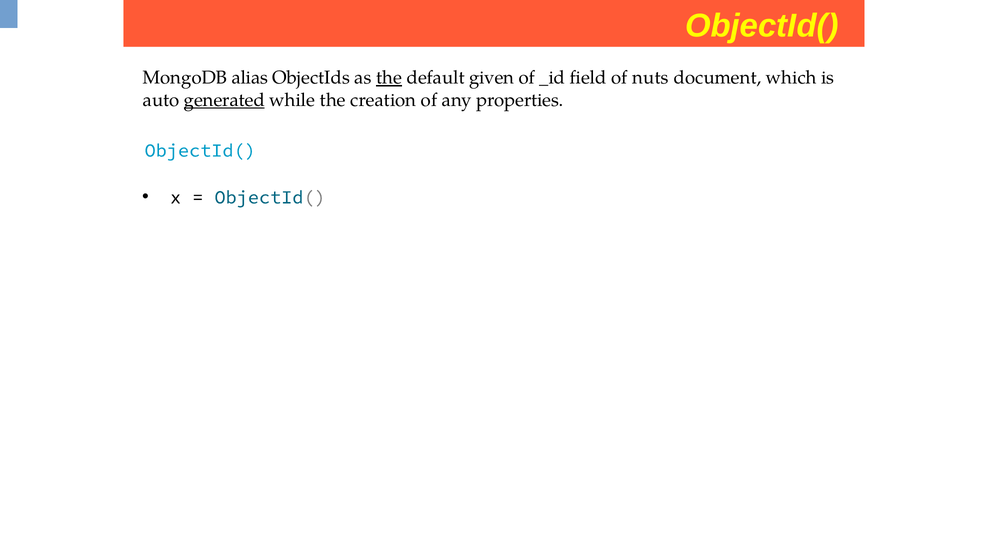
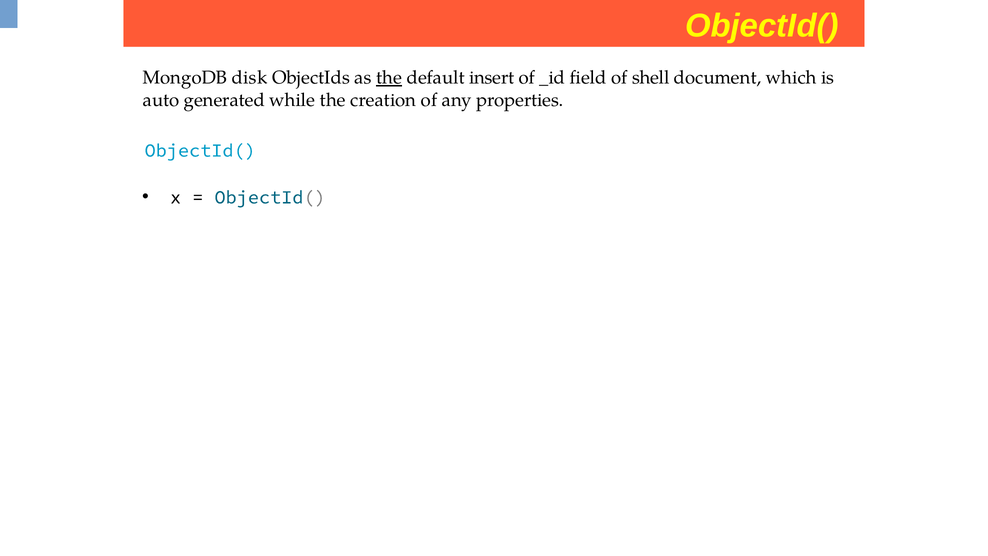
alias: alias -> disk
given: given -> insert
nuts: nuts -> shell
generated underline: present -> none
